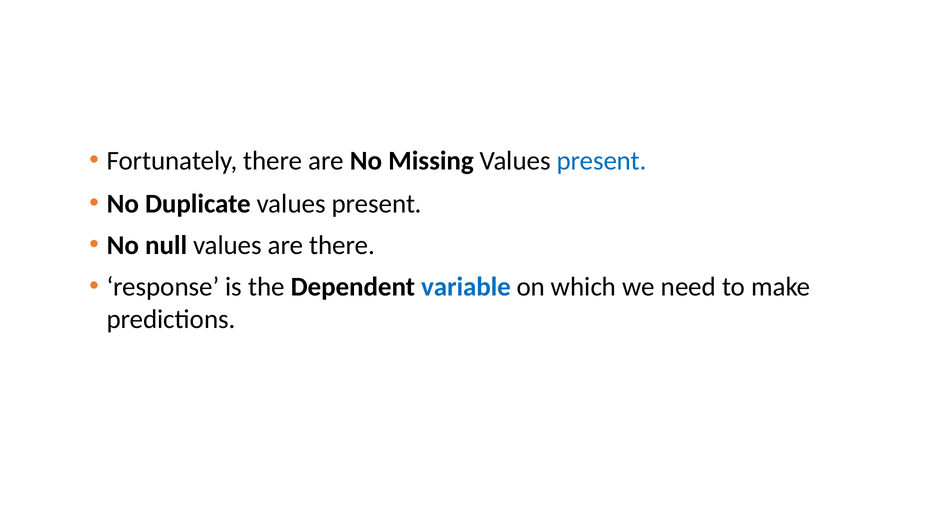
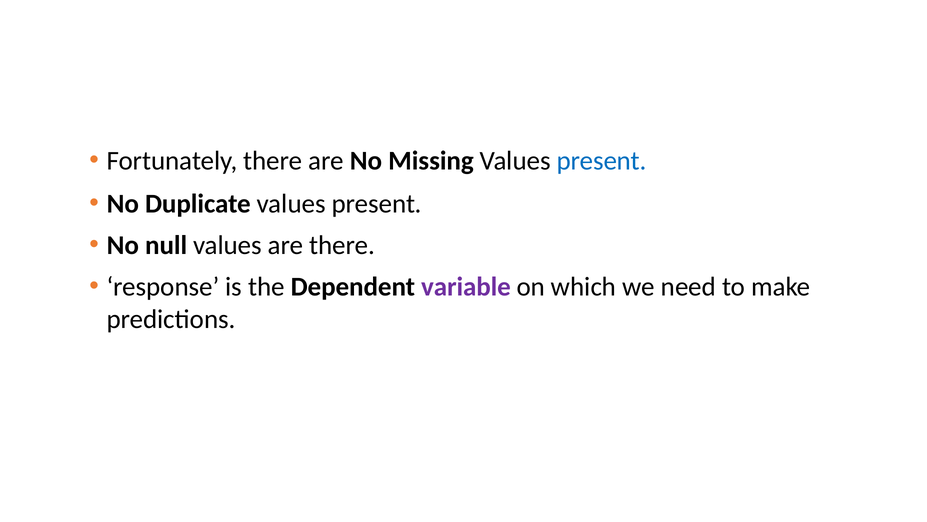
variable colour: blue -> purple
